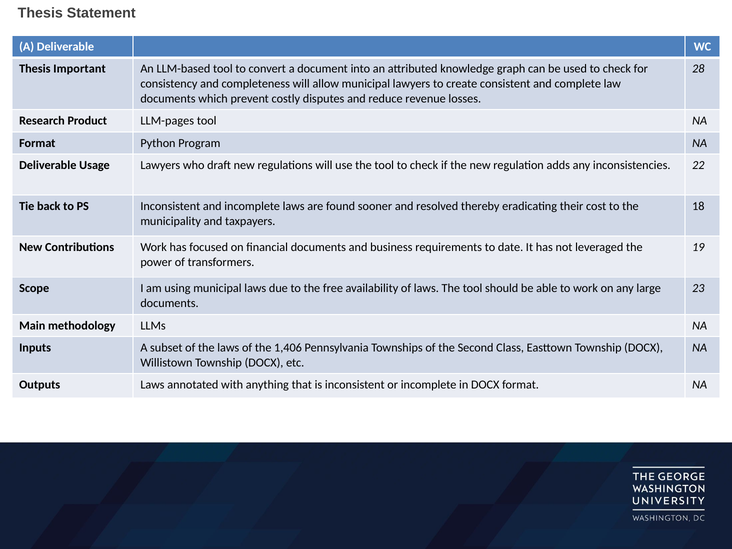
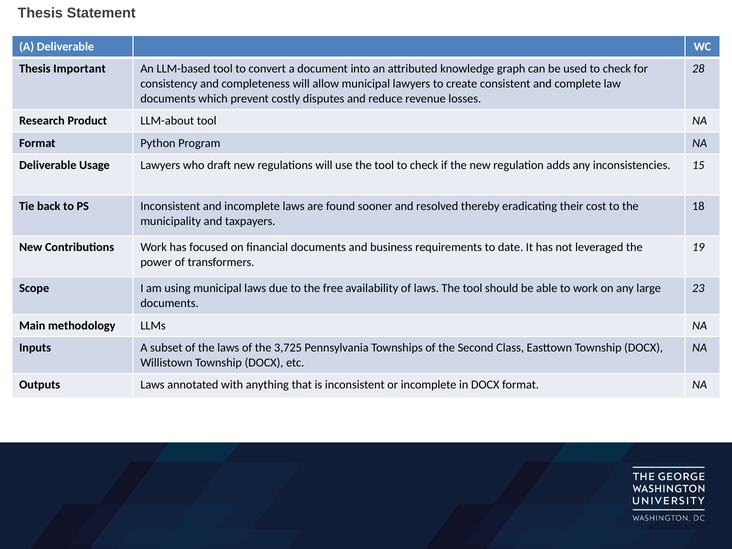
LLM-pages: LLM-pages -> LLM-about
22: 22 -> 15
1,406: 1,406 -> 3,725
